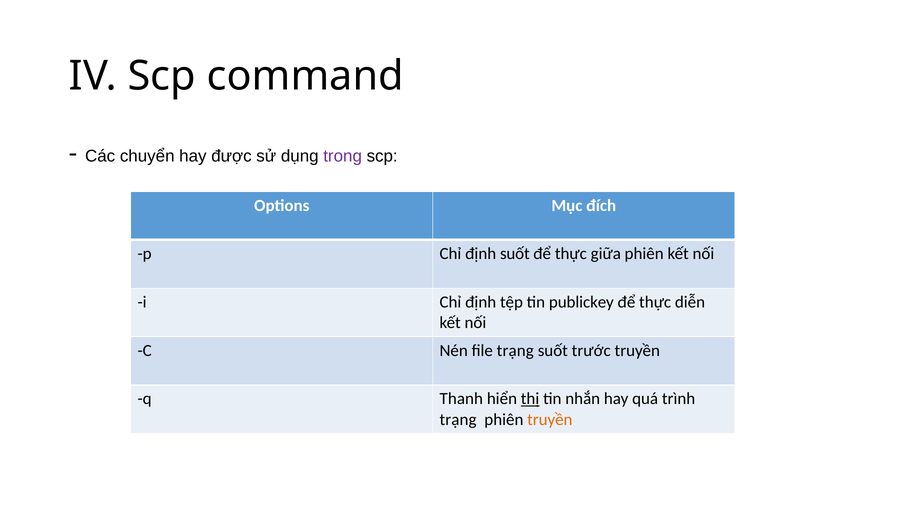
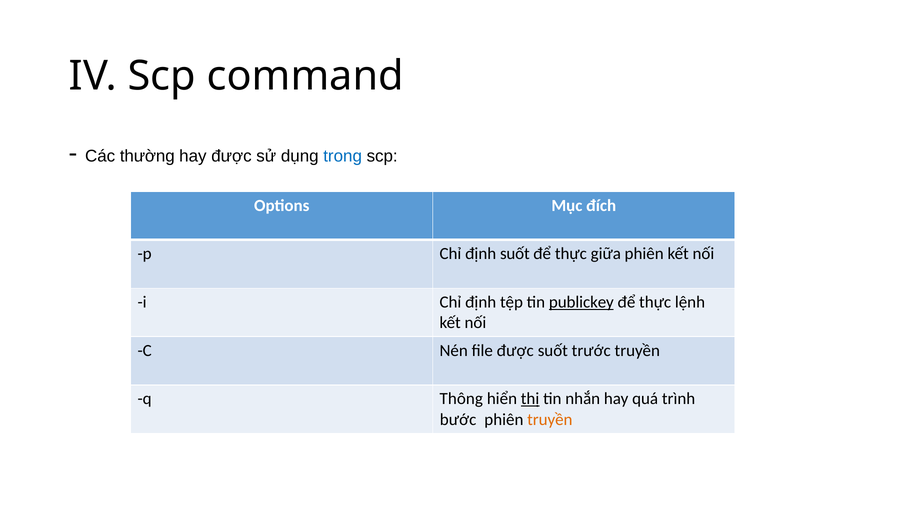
chuyển: chuyển -> thường
trong colour: purple -> blue
publickey underline: none -> present
diễn: diễn -> lệnh
file trạng: trạng -> được
Thanh: Thanh -> Thông
trạng at (458, 420): trạng -> bước
